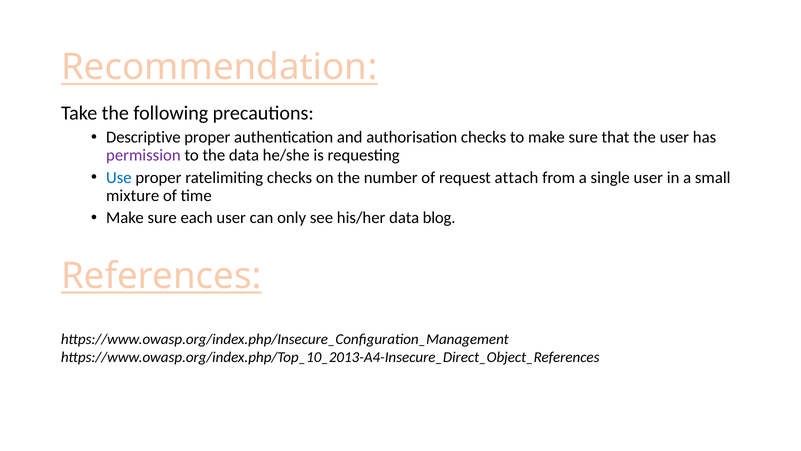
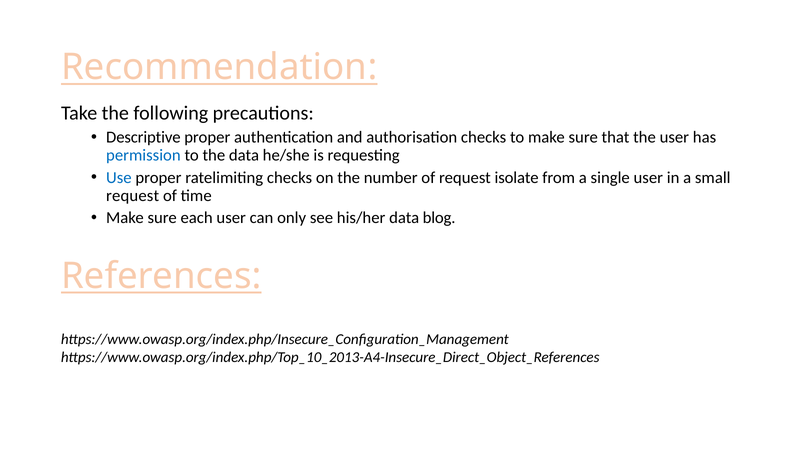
permission colour: purple -> blue
attach: attach -> isolate
mixture at (133, 195): mixture -> request
